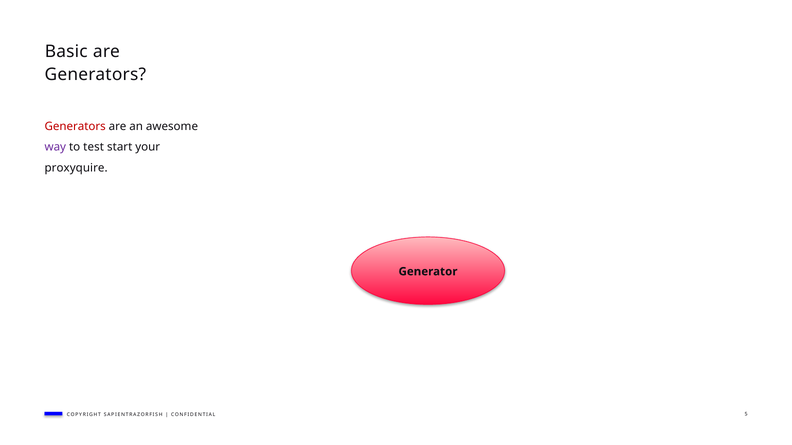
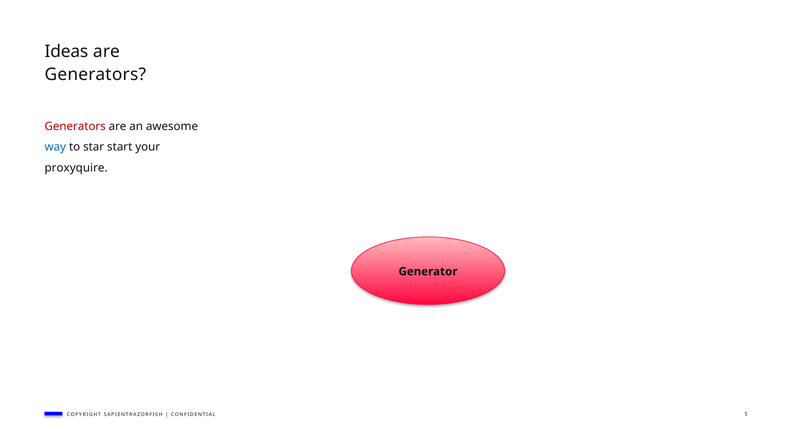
Basic: Basic -> Ideas
way colour: purple -> blue
test: test -> star
